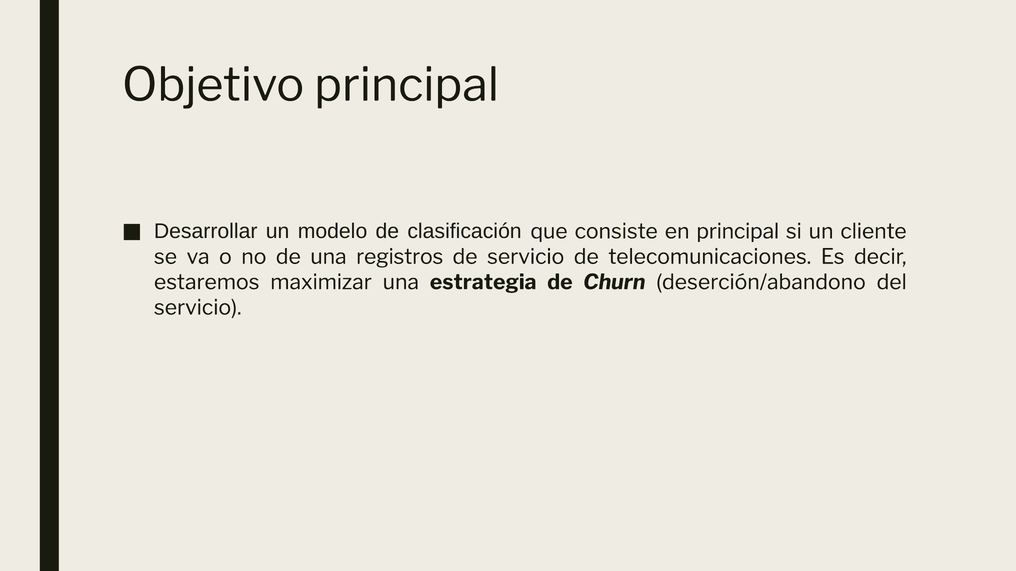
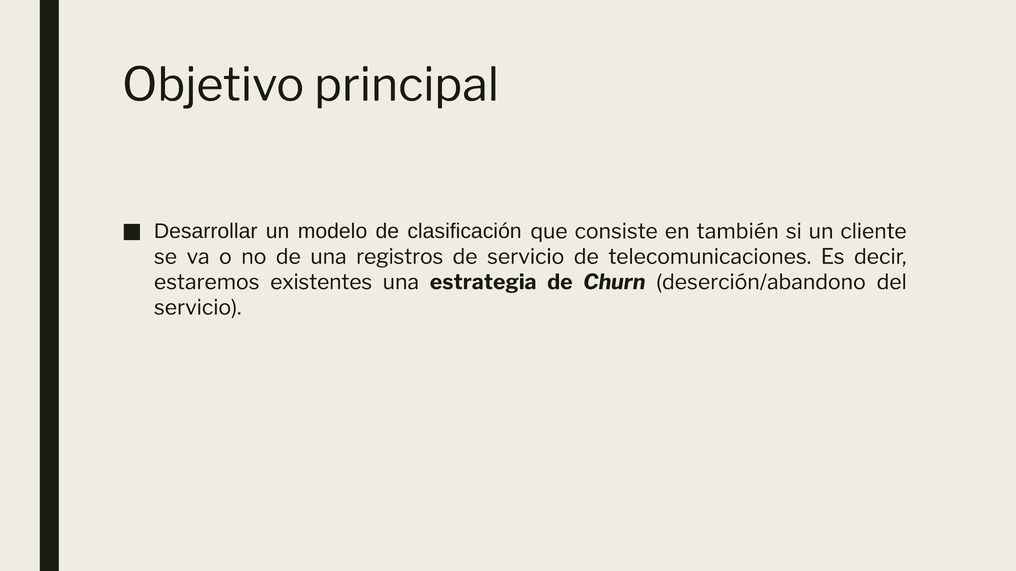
en principal: principal -> también
maximizar: maximizar -> existentes
